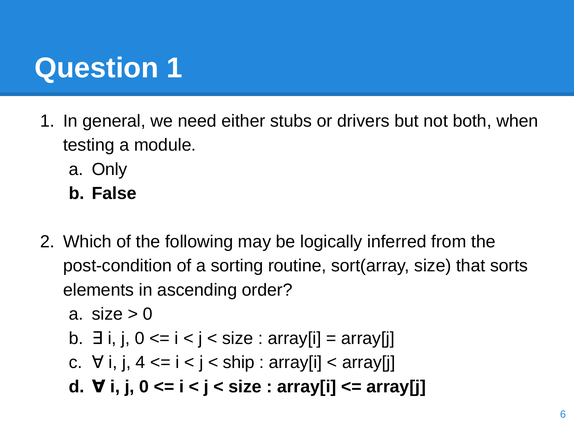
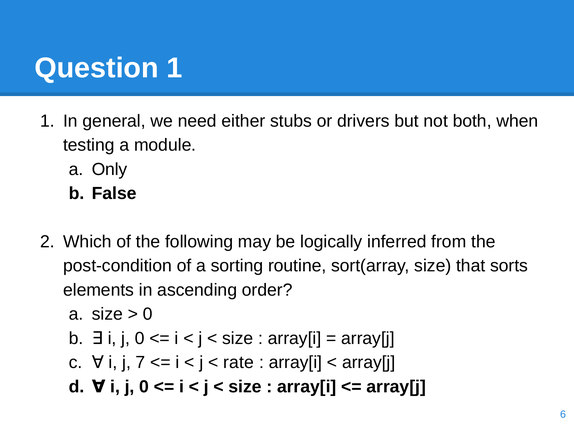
4: 4 -> 7
ship: ship -> rate
